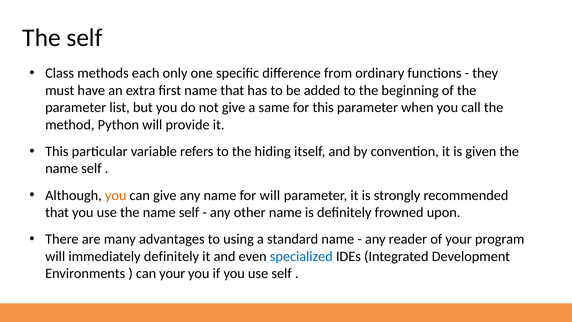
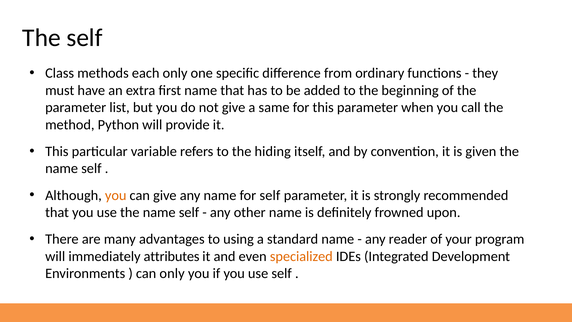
for will: will -> self
immediately definitely: definitely -> attributes
specialized colour: blue -> orange
can your: your -> only
